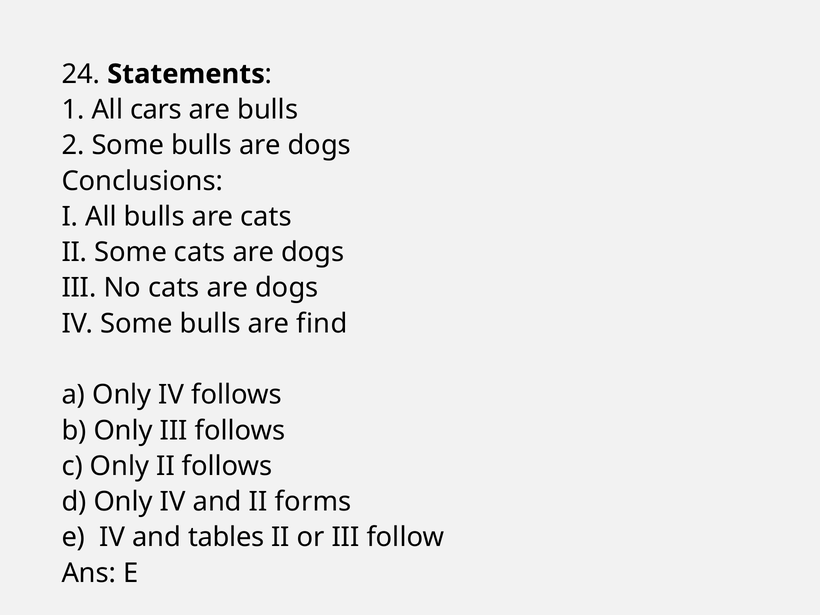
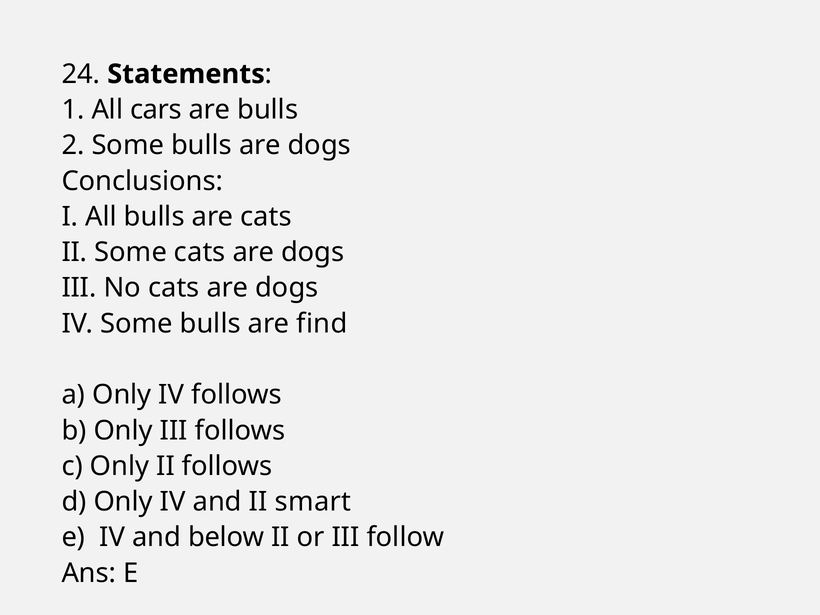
forms: forms -> smart
tables: tables -> below
